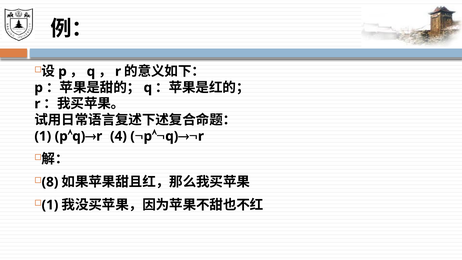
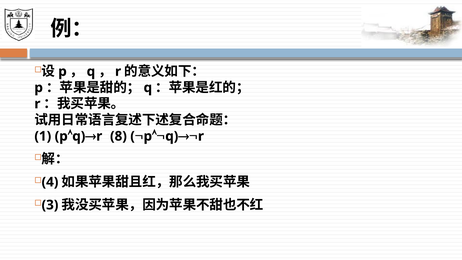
4: 4 -> 8
8: 8 -> 4
1 at (50, 205): 1 -> 3
